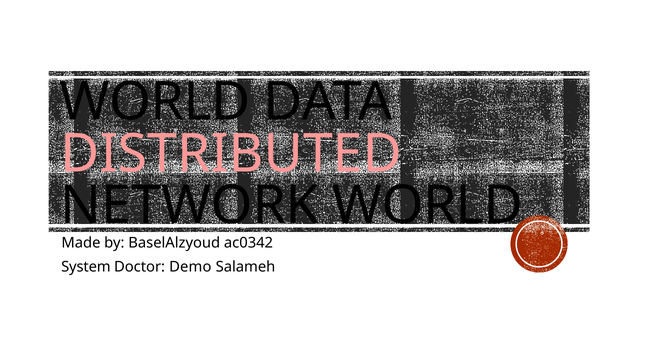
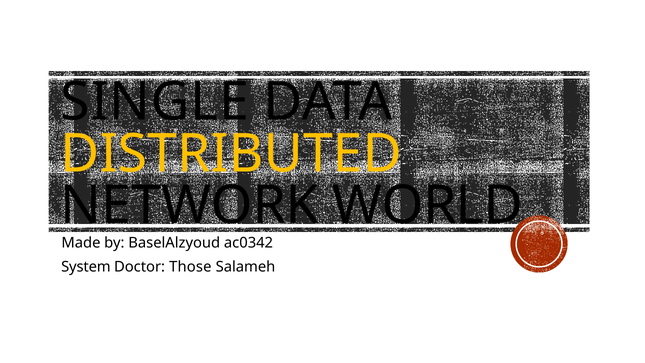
WORLD at (155, 102): WORLD -> SINGLE
DISTRIBUTED colour: pink -> yellow
Demo: Demo -> Those
